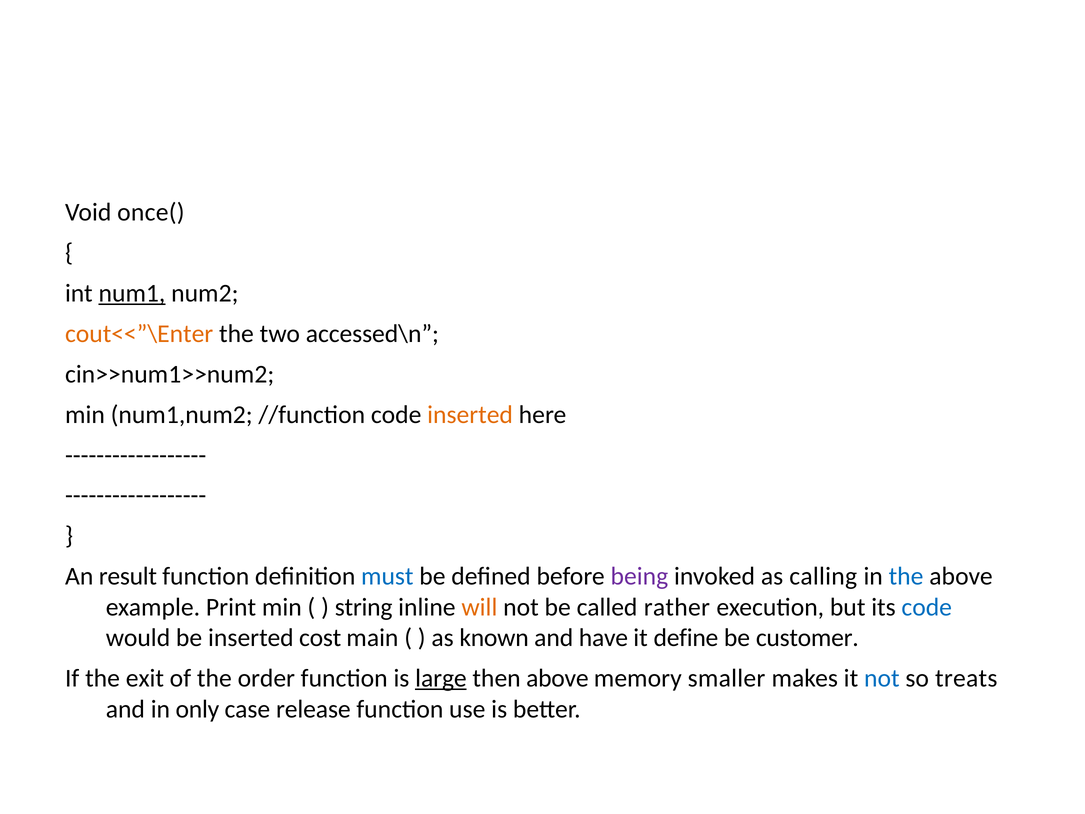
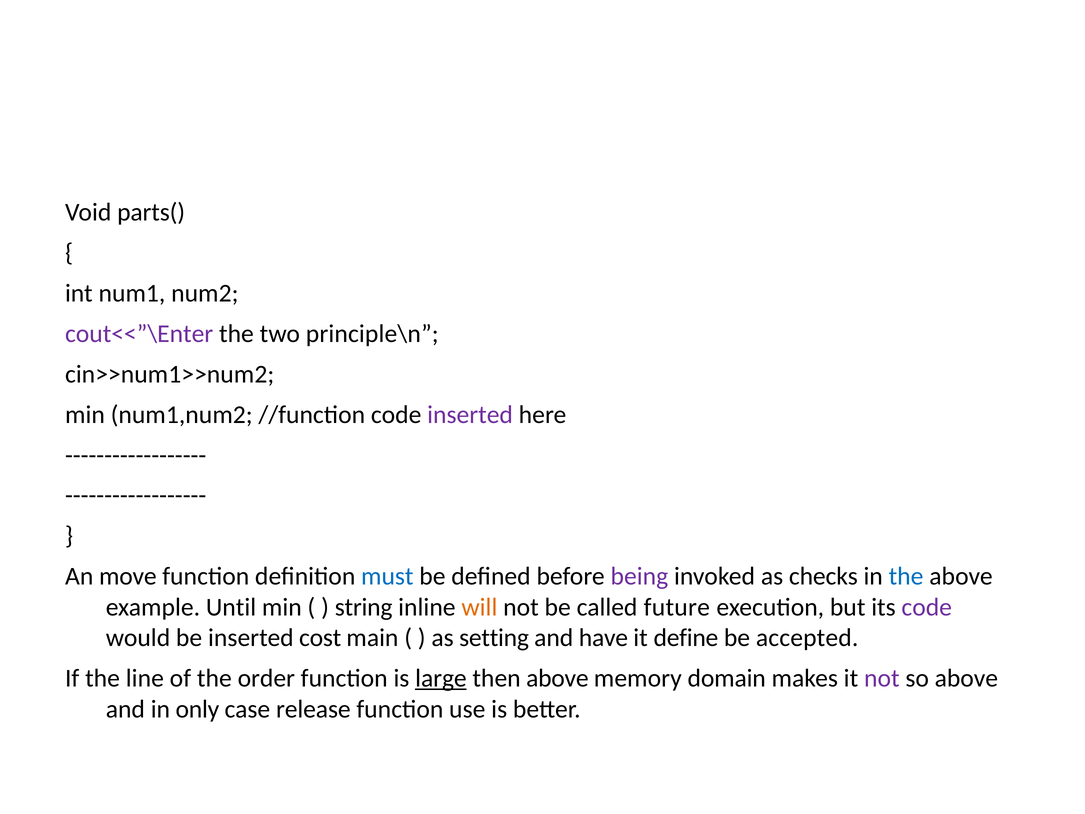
once(: once( -> parts(
num1 underline: present -> none
cout<<”\Enter colour: orange -> purple
accessed\n: accessed\n -> principle\n
inserted at (470, 415) colour: orange -> purple
result: result -> move
calling: calling -> checks
Print: Print -> Until
rather: rather -> future
code at (927, 607) colour: blue -> purple
known: known -> setting
customer: customer -> accepted
exit: exit -> line
smaller: smaller -> domain
not at (882, 678) colour: blue -> purple
so treats: treats -> above
